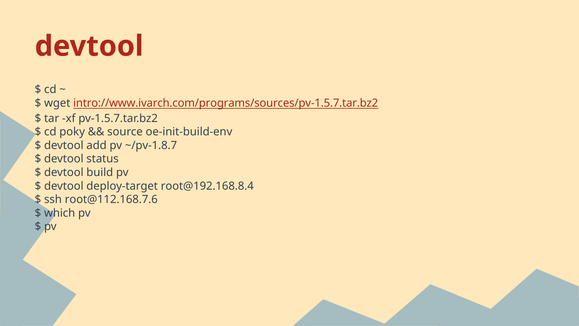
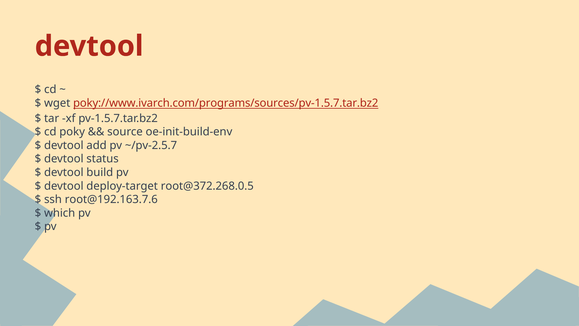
intro://www.ivarch.com/programs/sources/pv-1.5.7.tar.bz2: intro://www.ivarch.com/programs/sources/pv-1.5.7.tar.bz2 -> poky://www.ivarch.com/programs/sources/pv-1.5.7.tar.bz2
~/pv-1.8.7: ~/pv-1.8.7 -> ~/pv-2.5.7
root@192.168.8.4: root@192.168.8.4 -> root@372.268.0.5
root@112.168.7.6: root@112.168.7.6 -> root@192.163.7.6
